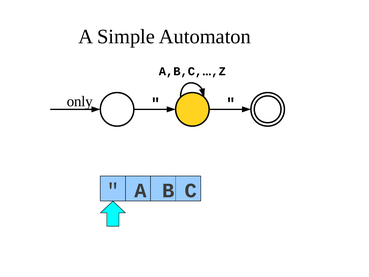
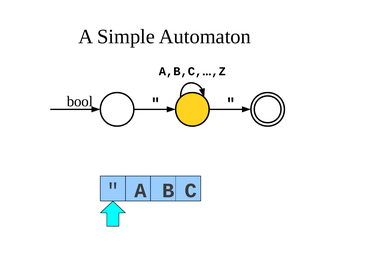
only: only -> bool
